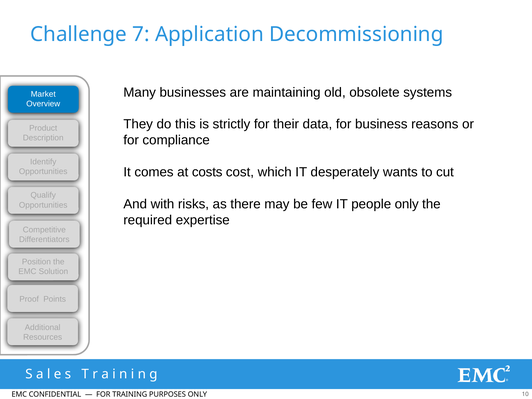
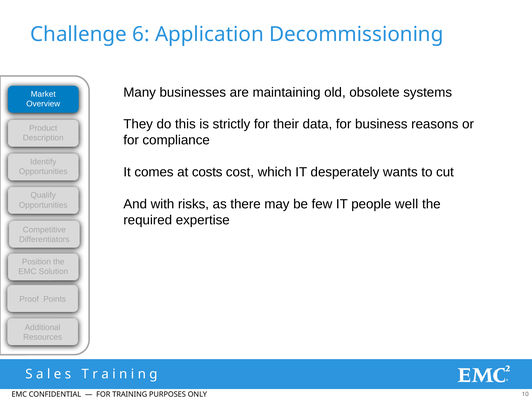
7: 7 -> 6
people only: only -> well
